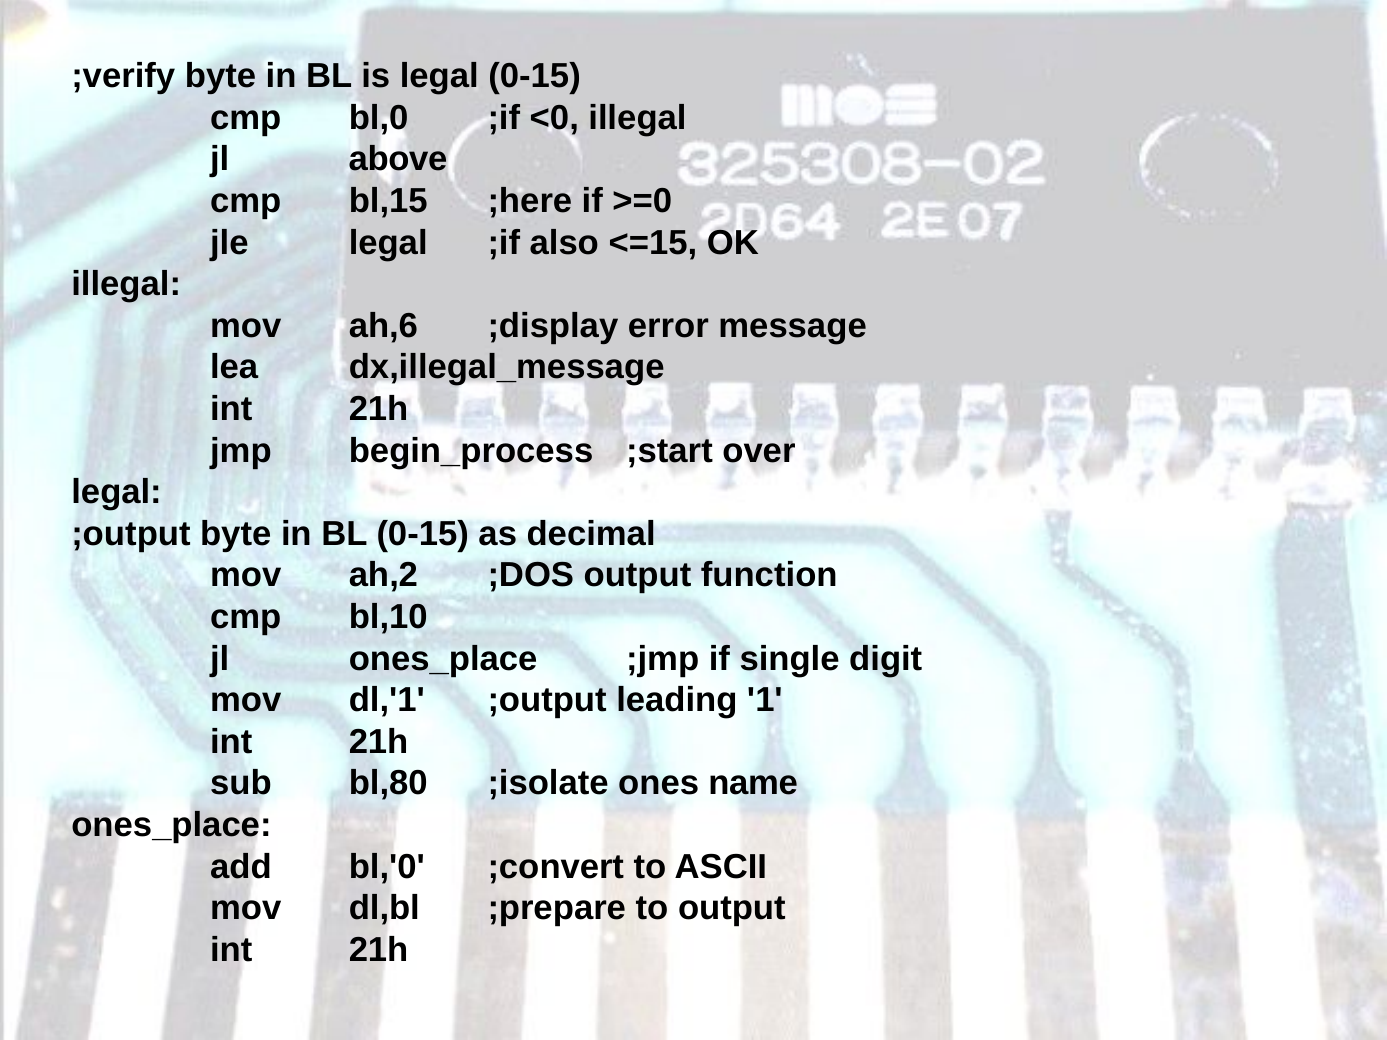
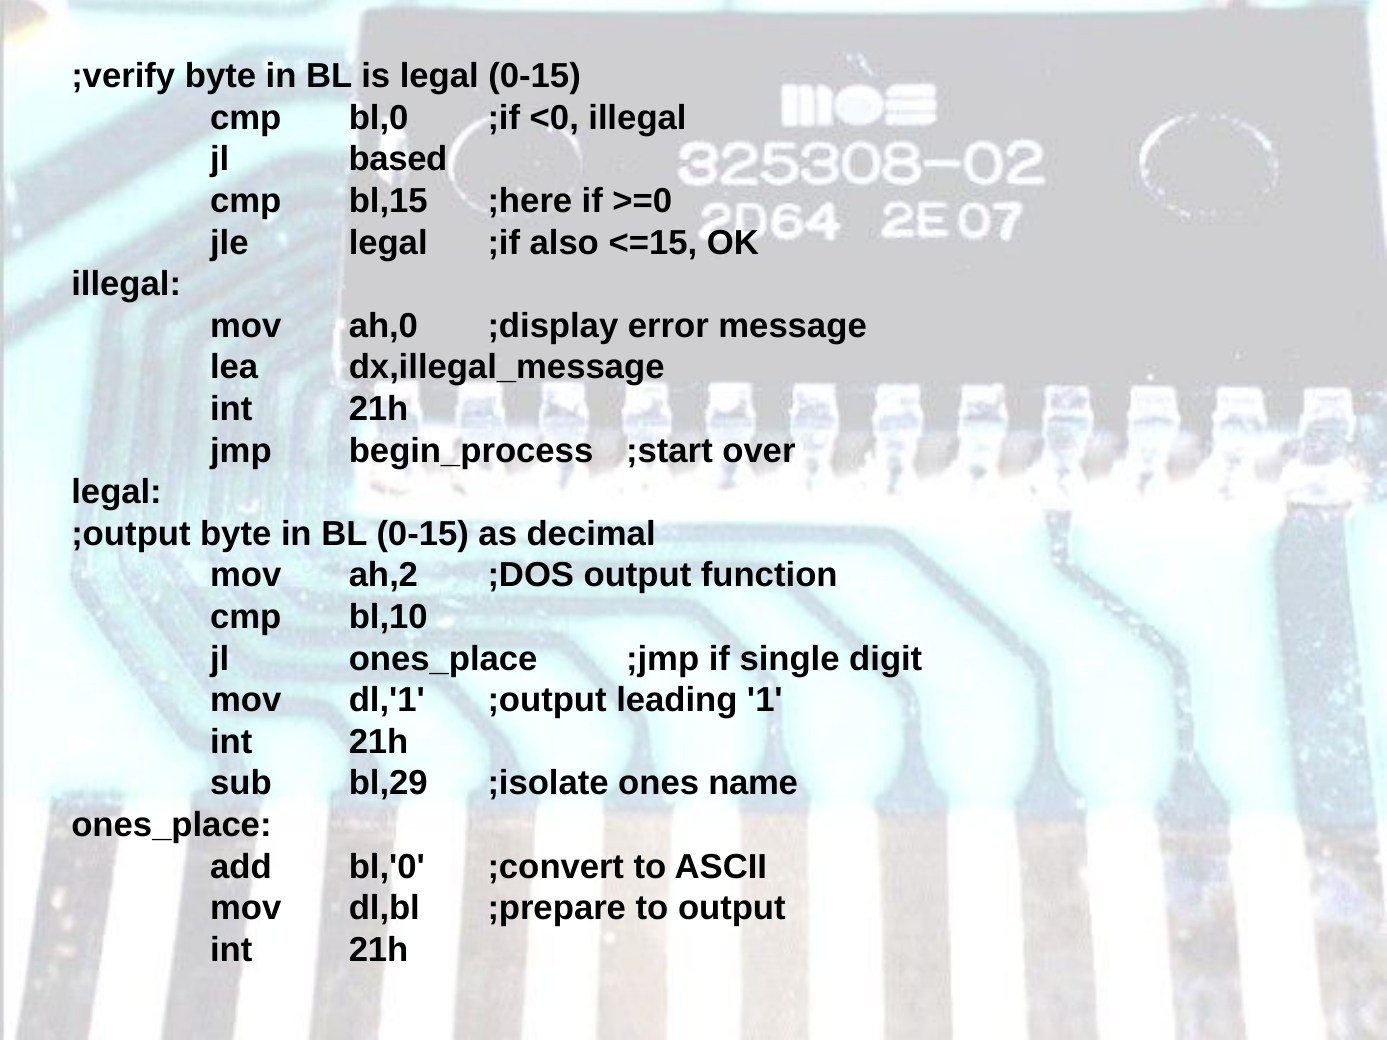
above: above -> based
ah,6: ah,6 -> ah,0
bl,80: bl,80 -> bl,29
